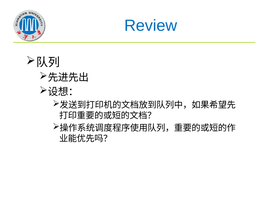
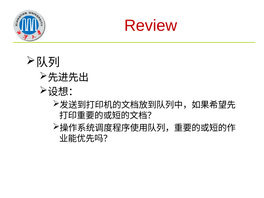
Review colour: blue -> red
